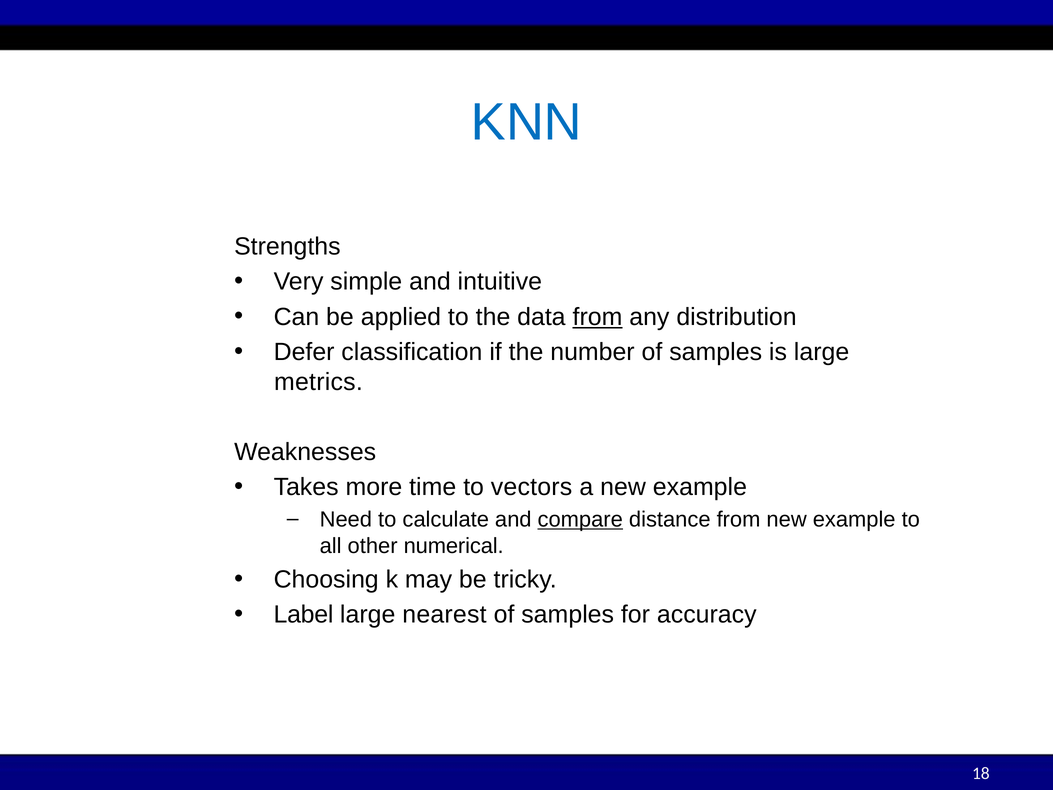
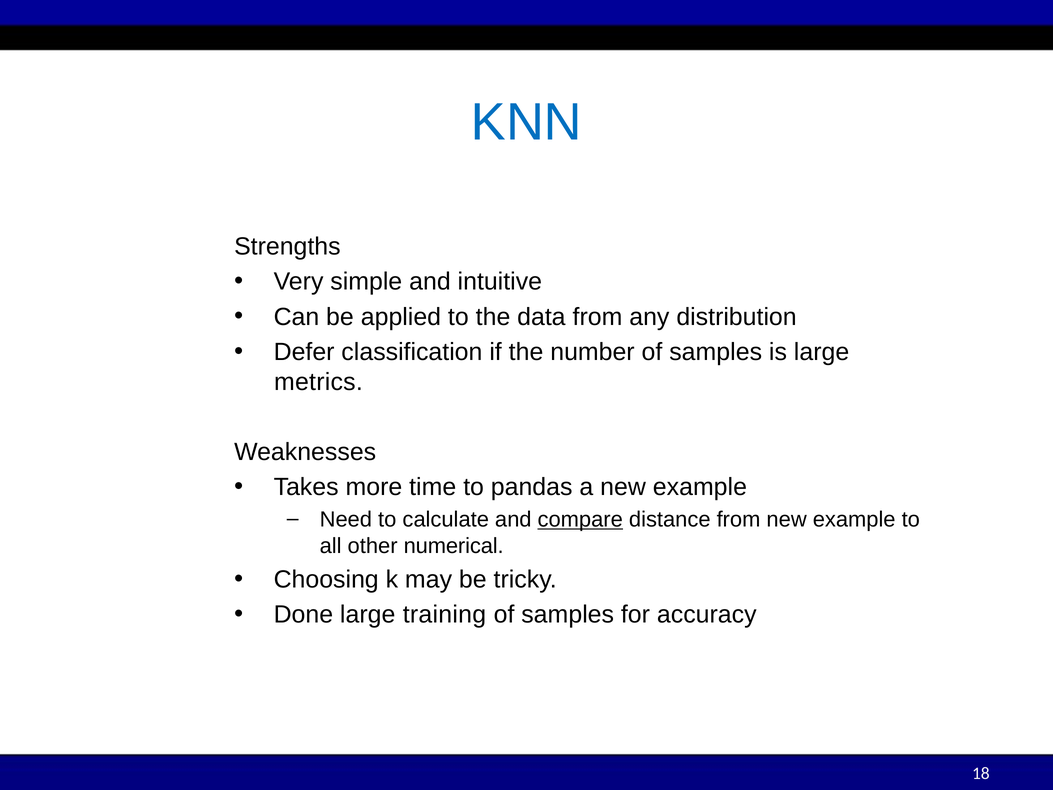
from at (598, 317) underline: present -> none
vectors: vectors -> pandas
Label: Label -> Done
nearest: nearest -> training
